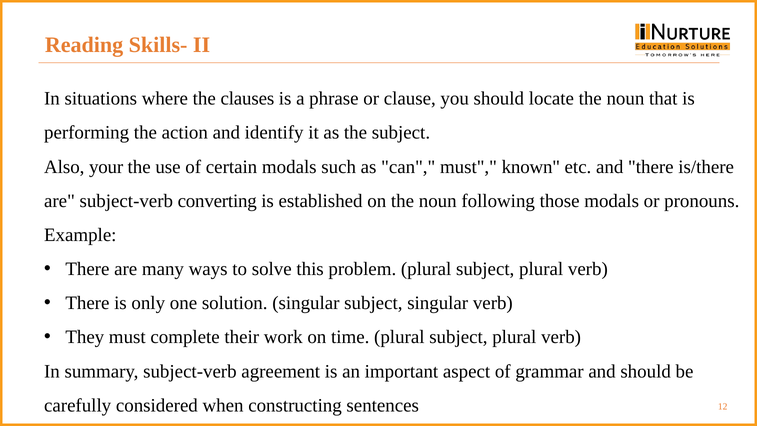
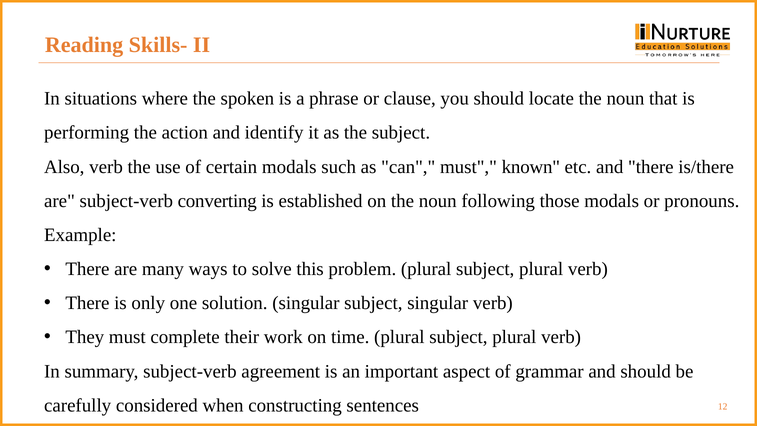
clauses: clauses -> spoken
Also your: your -> verb
